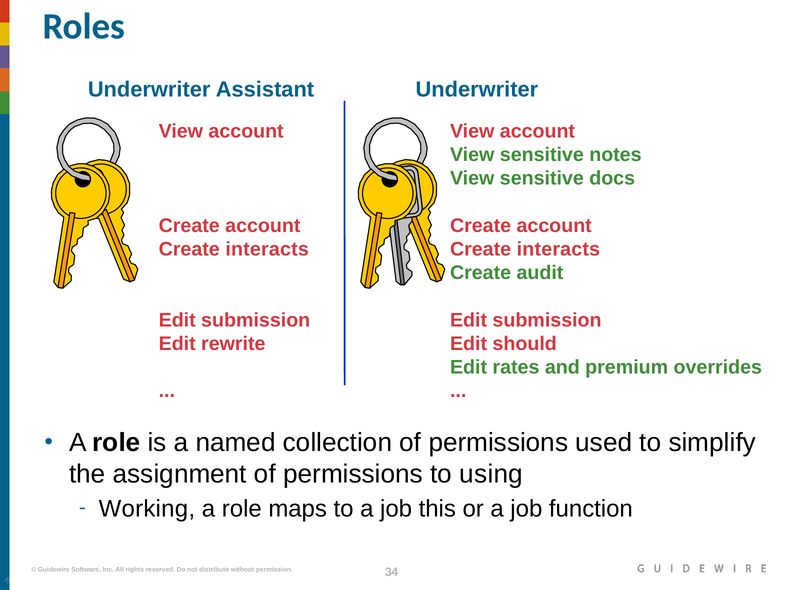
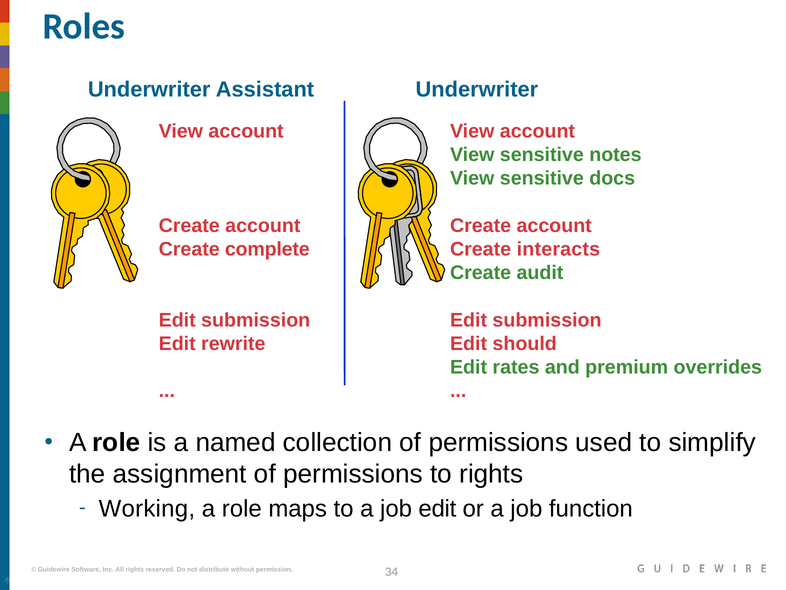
interacts at (267, 249): interacts -> complete
to using: using -> rights
job this: this -> edit
